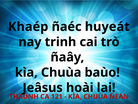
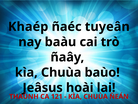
huyeát: huyeát -> tuyeân
trinh: trinh -> baàu
